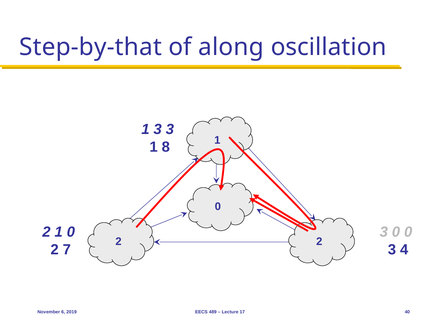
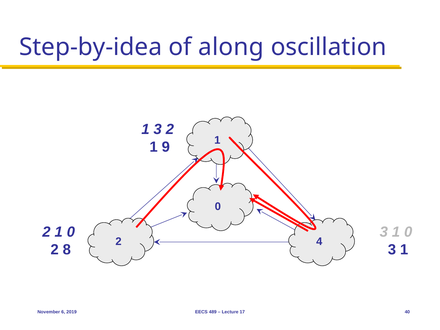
Step-by-that: Step-by-that -> Step-by-idea
3 3: 3 -> 2
8: 8 -> 9
0 at (396, 232): 0 -> 1
2 2: 2 -> 4
7: 7 -> 8
4 at (404, 250): 4 -> 1
